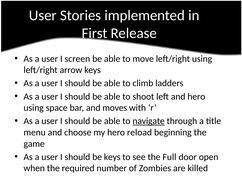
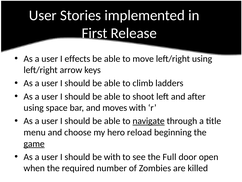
screen: screen -> effects
and hero: hero -> after
game underline: none -> present
be keys: keys -> with
